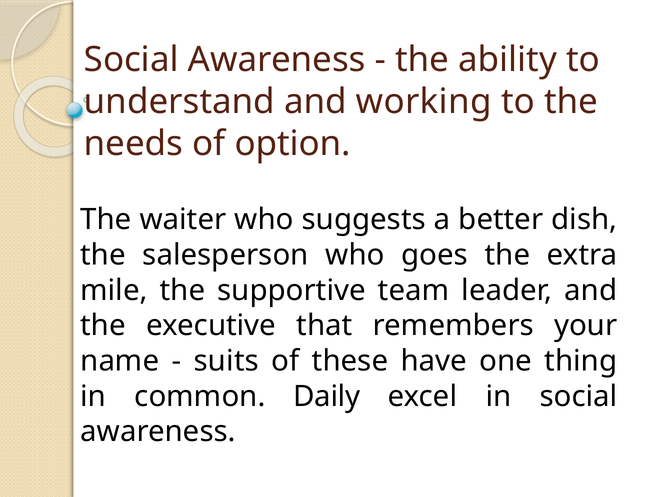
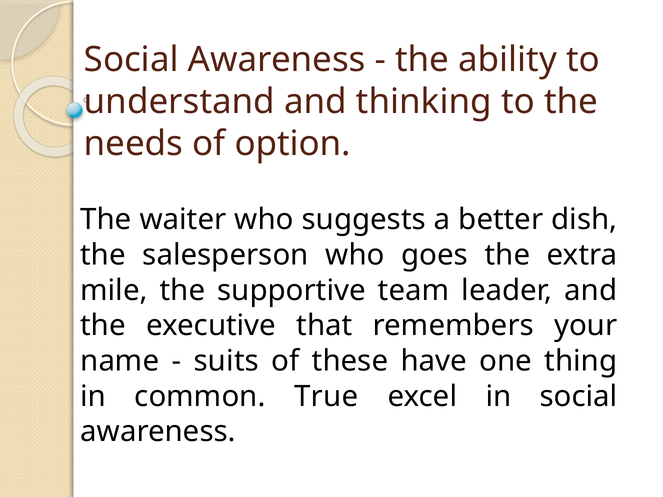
working: working -> thinking
Daily: Daily -> True
